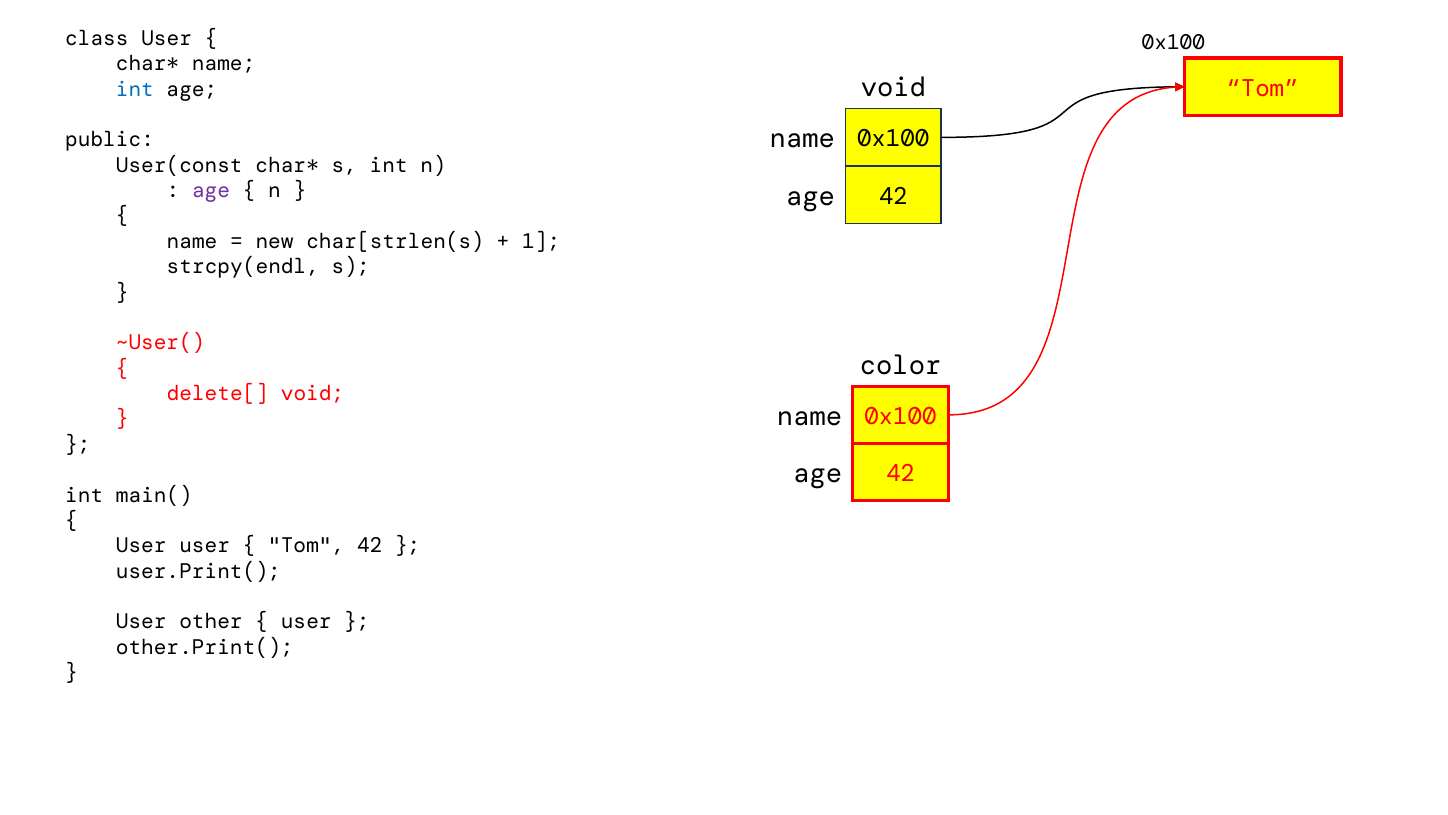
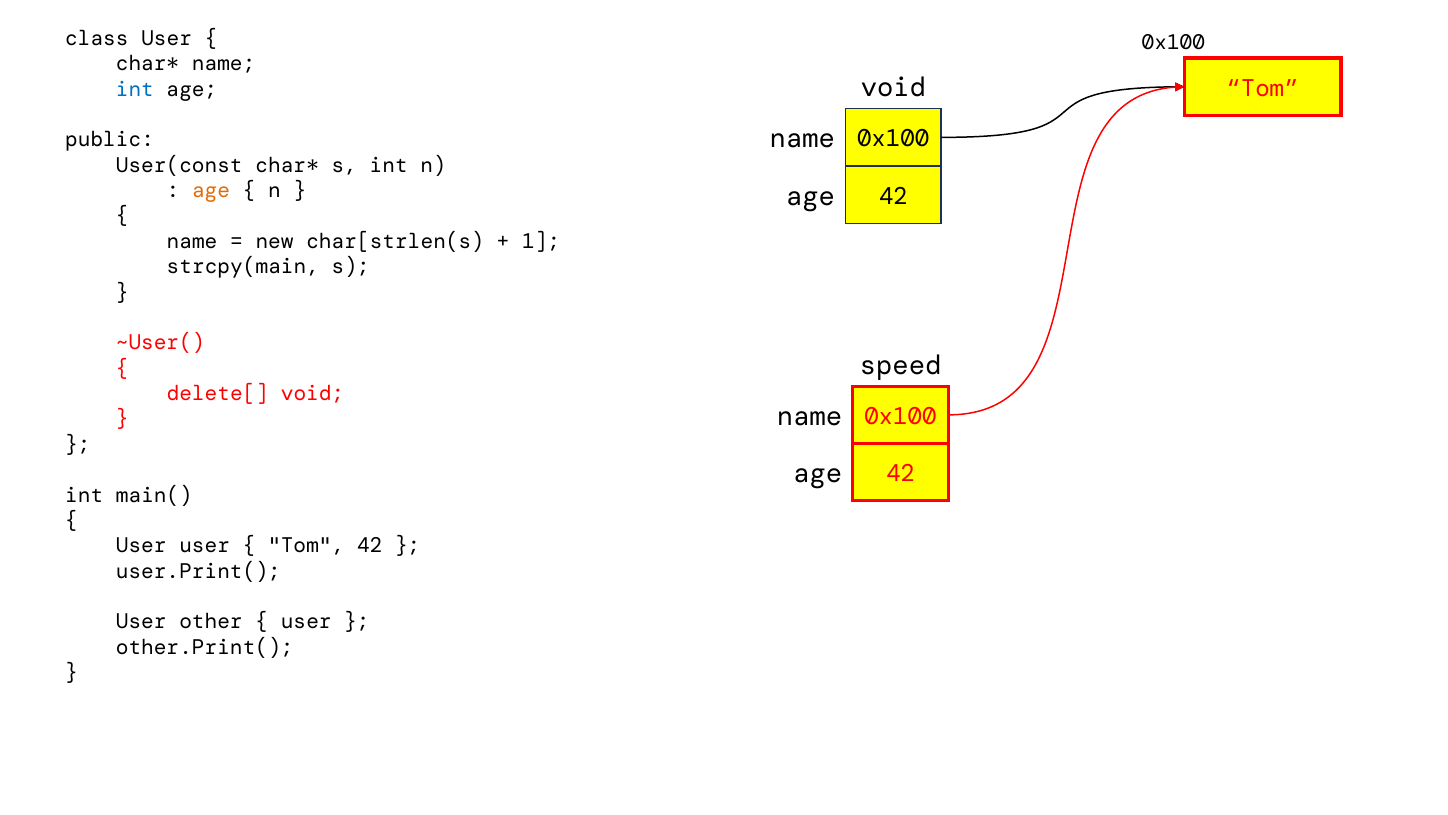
age at (211, 190) colour: purple -> orange
strcpy(endl: strcpy(endl -> strcpy(main
color: color -> speed
